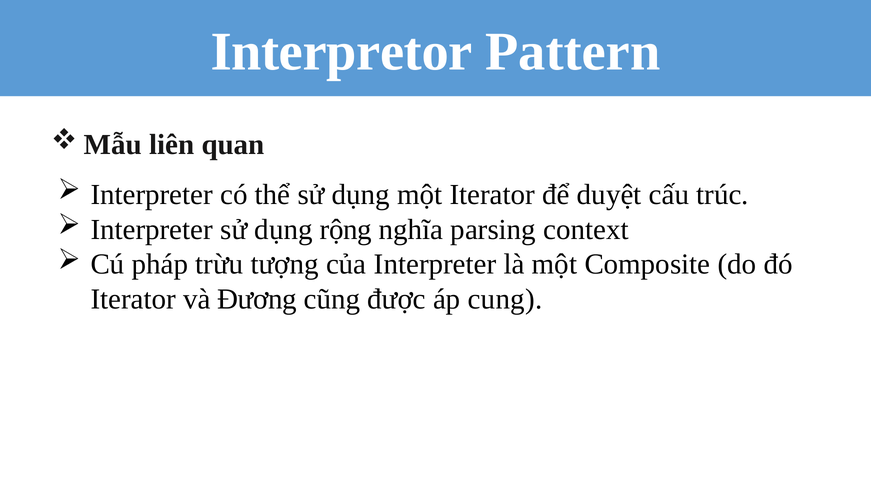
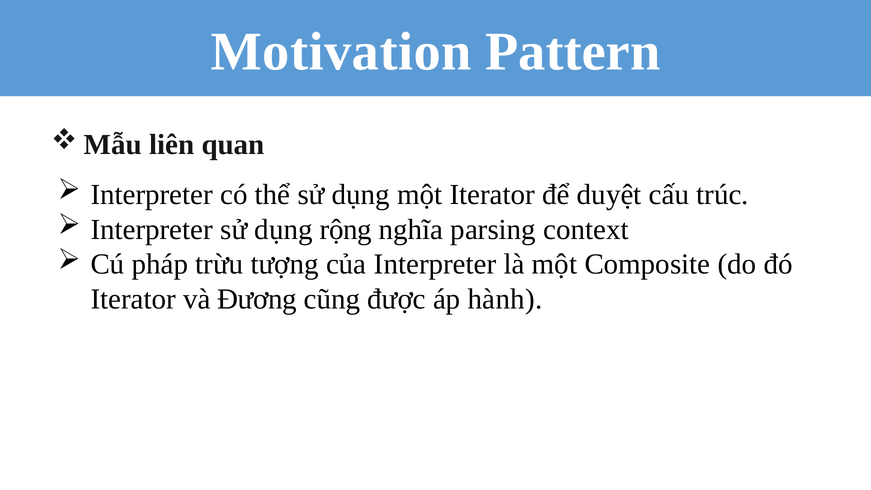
Interpretor: Interpretor -> Motivation
cung: cung -> hành
